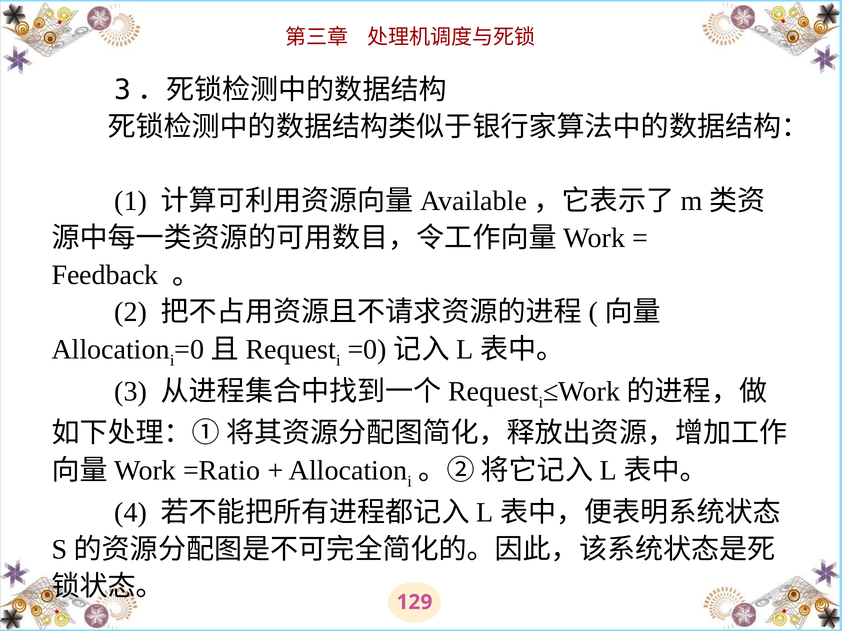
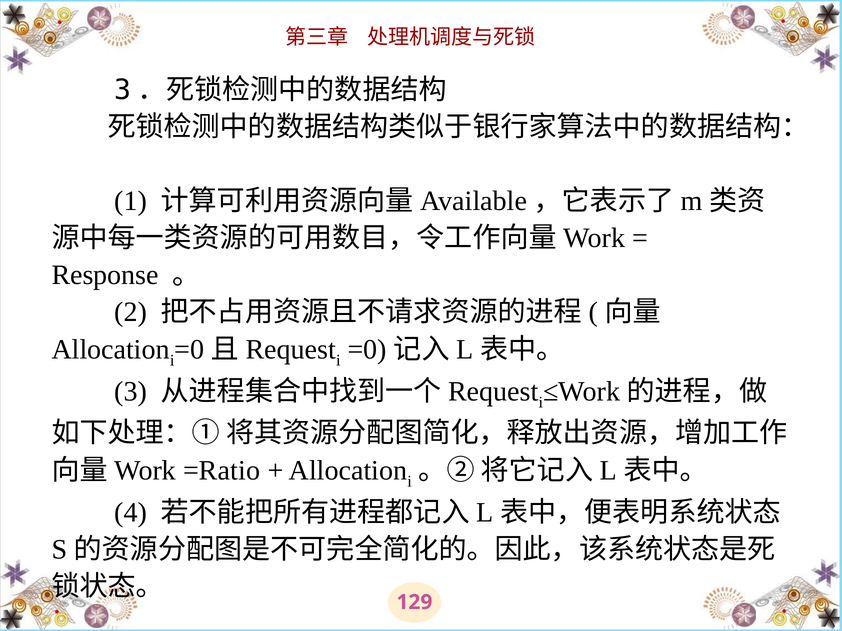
Feedback: Feedback -> Response
